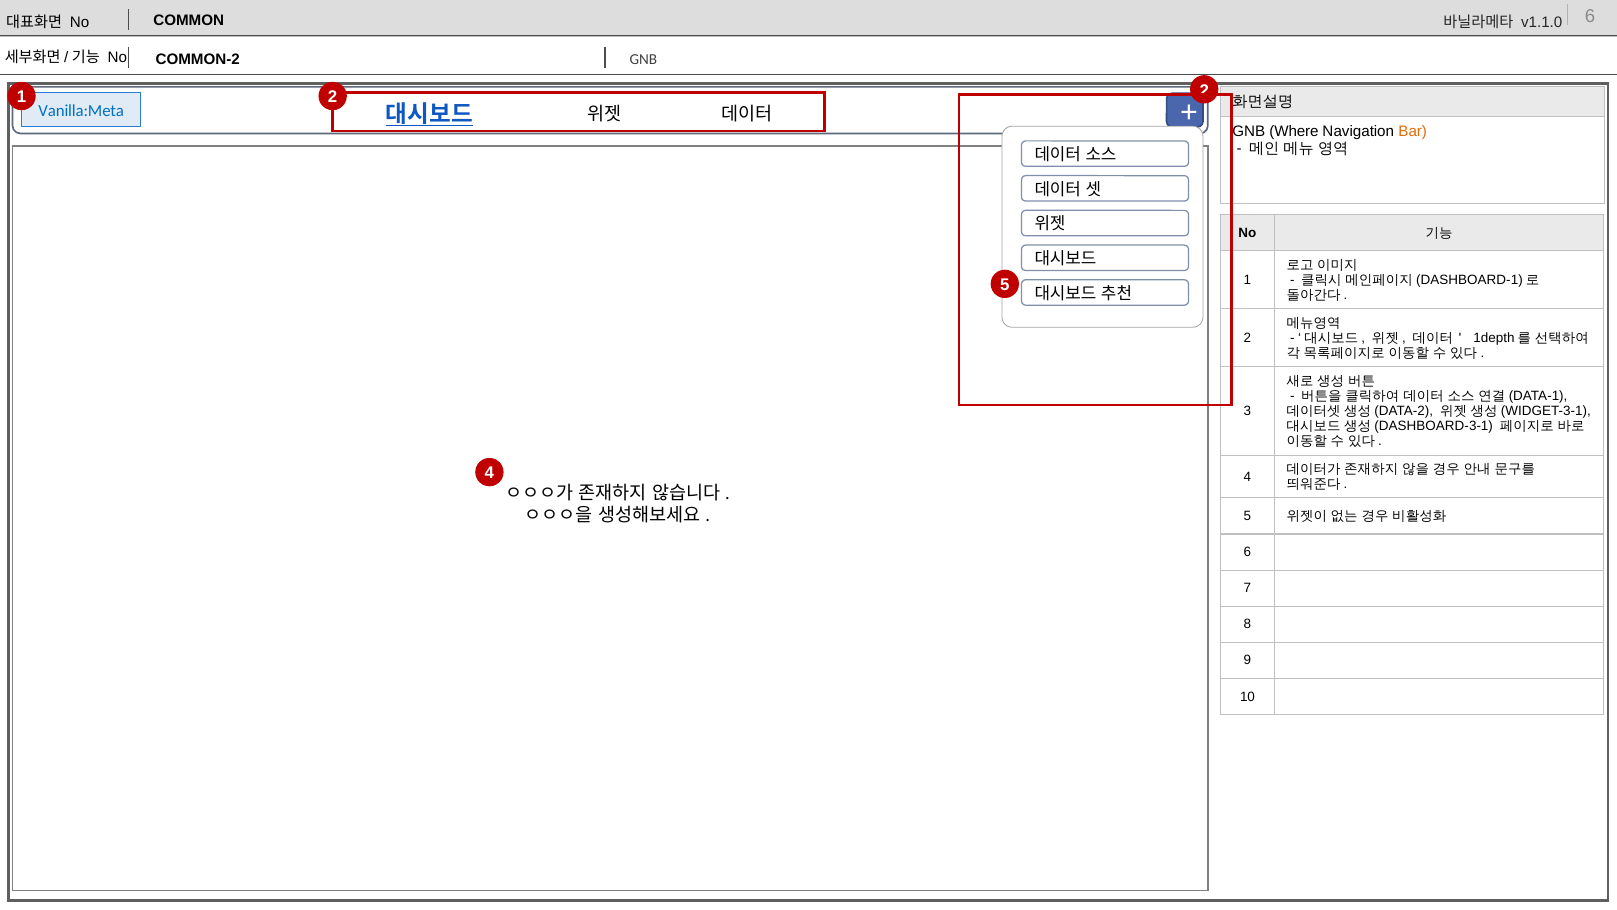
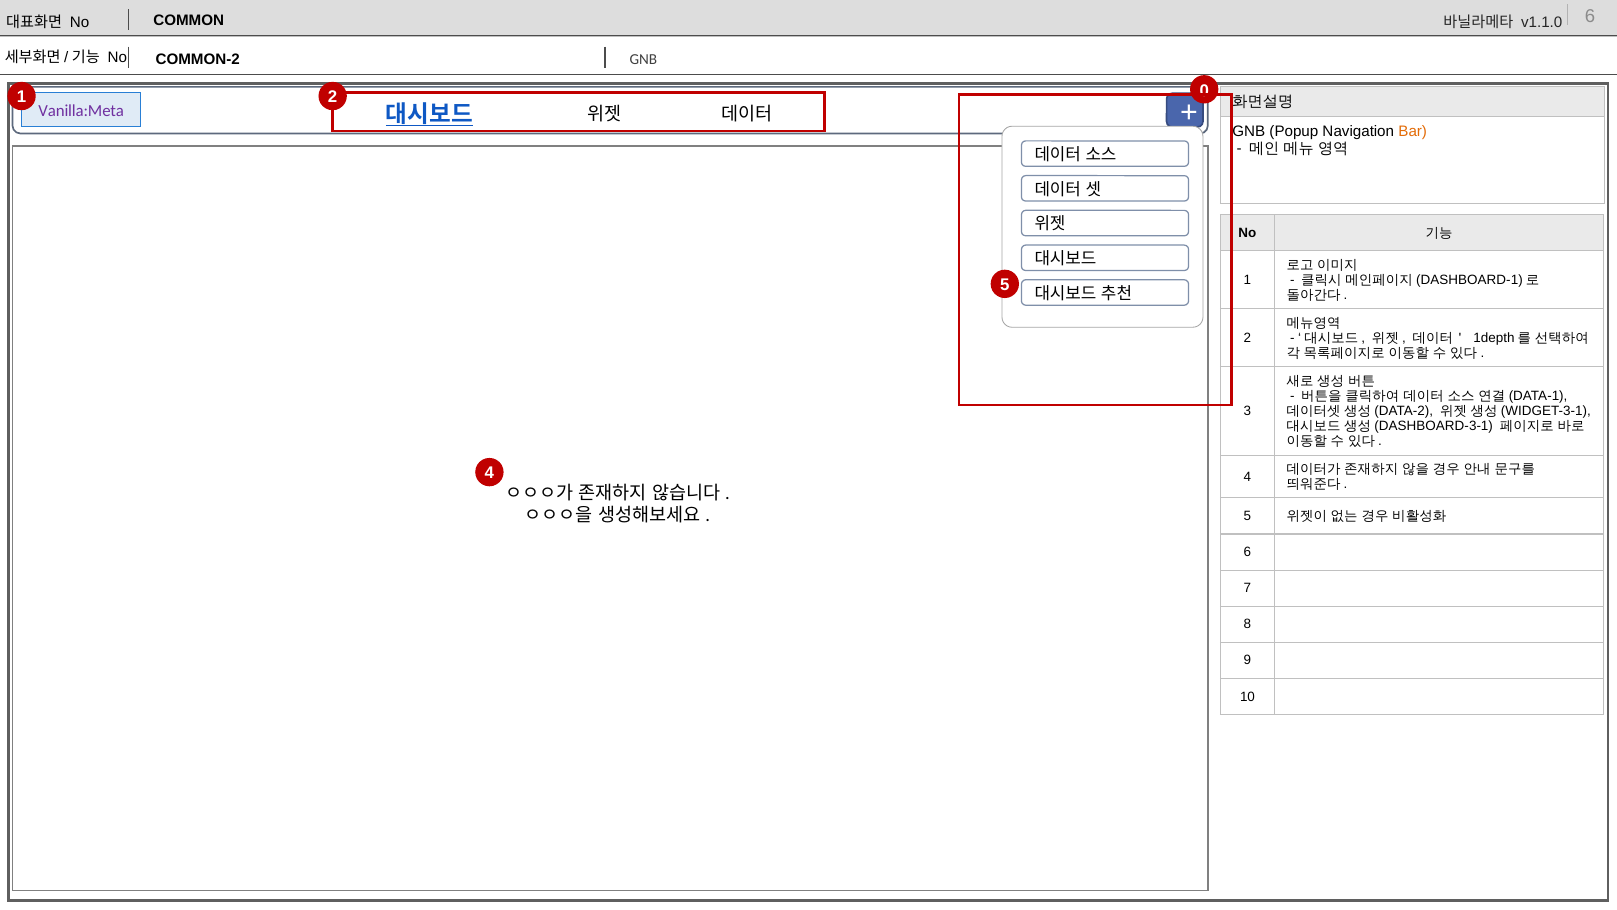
1 2: 2 -> 0
Vanilla:Meta colour: blue -> purple
Where: Where -> Popup
